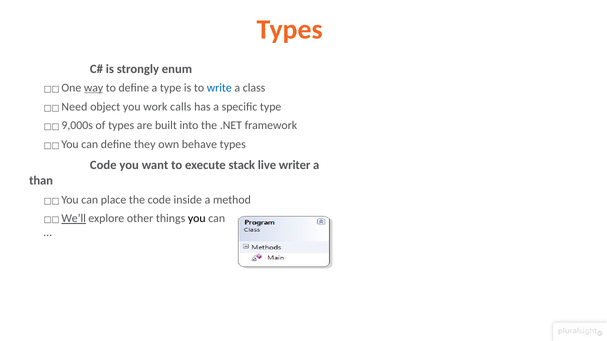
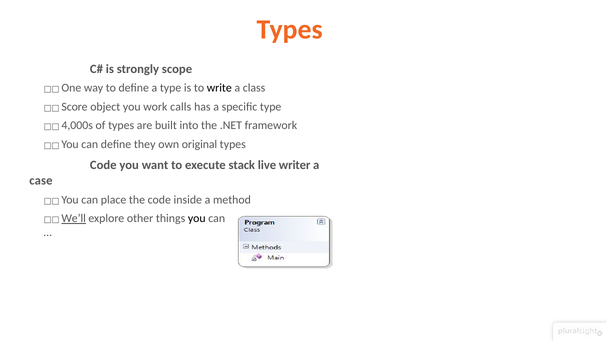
enum: enum -> scope
way underline: present -> none
write colour: blue -> black
Need: Need -> Score
9,000s: 9,000s -> 4,000s
behave: behave -> original
than: than -> case
